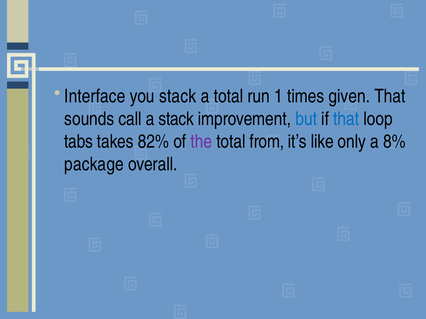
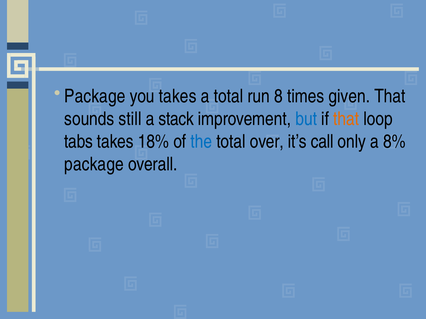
Interface at (95, 96): Interface -> Package
you stack: stack -> takes
1: 1 -> 8
call: call -> still
that at (346, 119) colour: blue -> orange
82%: 82% -> 18%
the colour: purple -> blue
from: from -> over
like: like -> call
